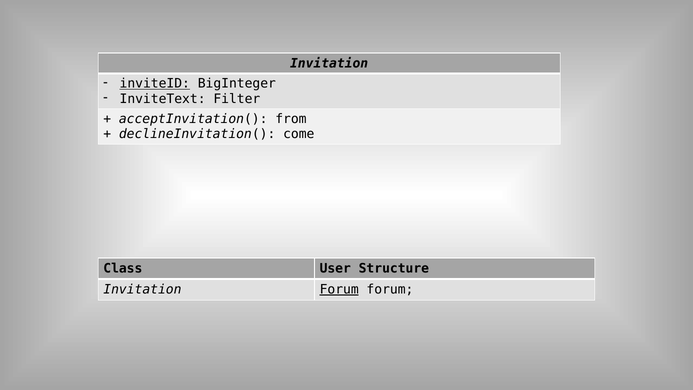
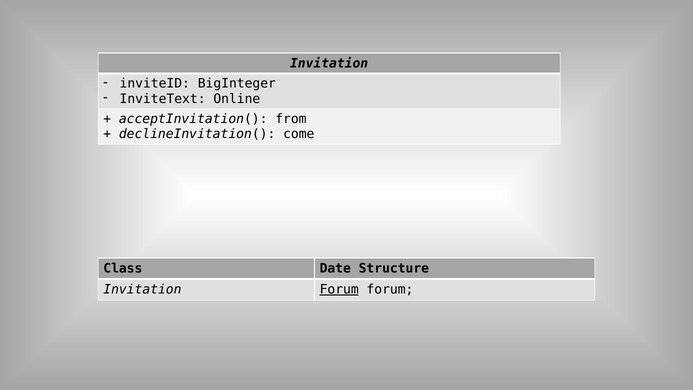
inviteID underline: present -> none
Filter: Filter -> Online
User: User -> Date
